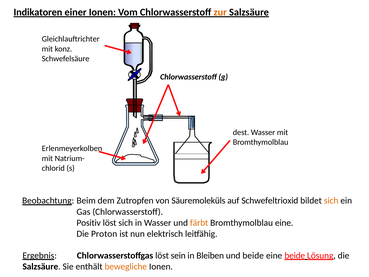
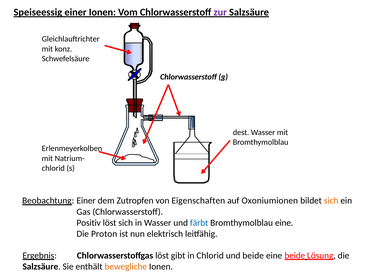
Indikatoren: Indikatoren -> Speiseessig
zur colour: orange -> purple
Beobachtung Beim: Beim -> Einer
Säuremoleküls: Säuremoleküls -> Eigenschaften
Schwefeltrioxid: Schwefeltrioxid -> Oxoniumionen
färbt colour: orange -> blue
sein: sein -> gibt
in Bleiben: Bleiben -> Chlorid
